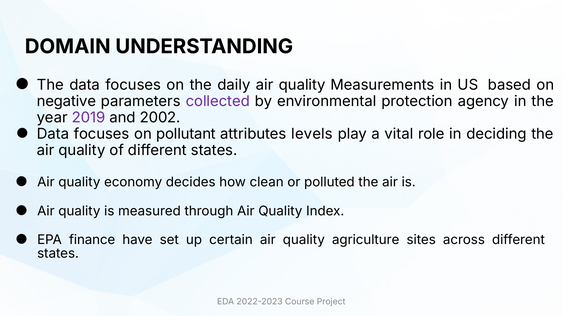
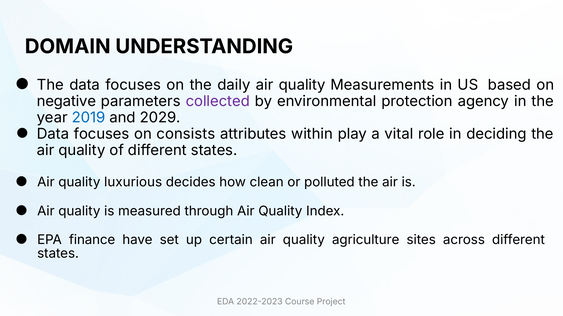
2019 colour: purple -> blue
2002: 2002 -> 2029
pollutant: pollutant -> consists
levels: levels -> within
economy: economy -> luxurious
